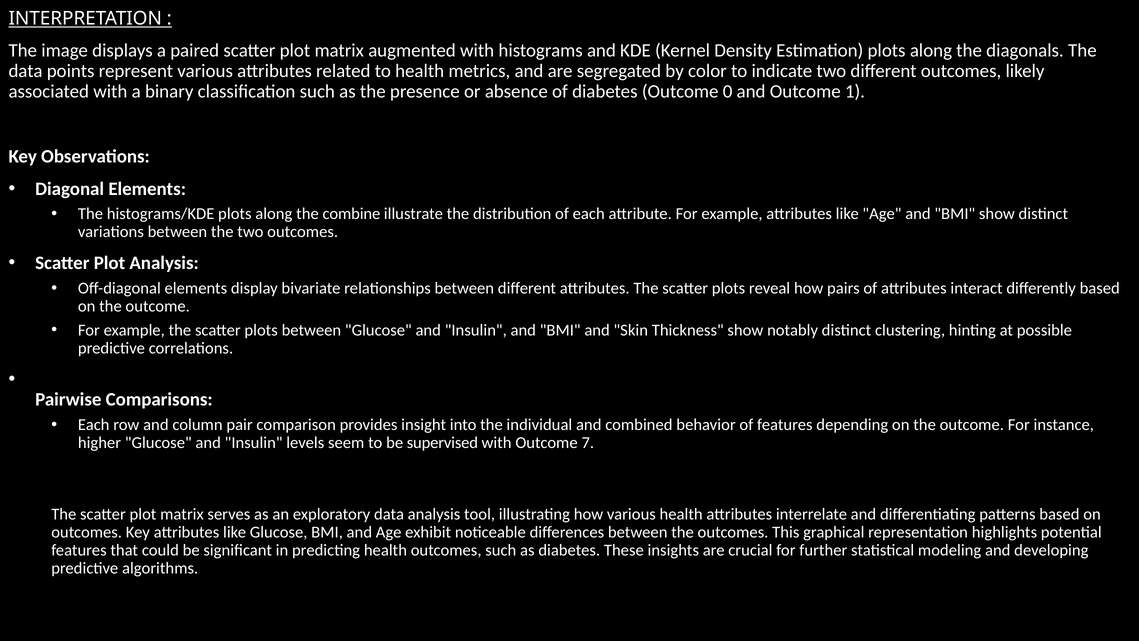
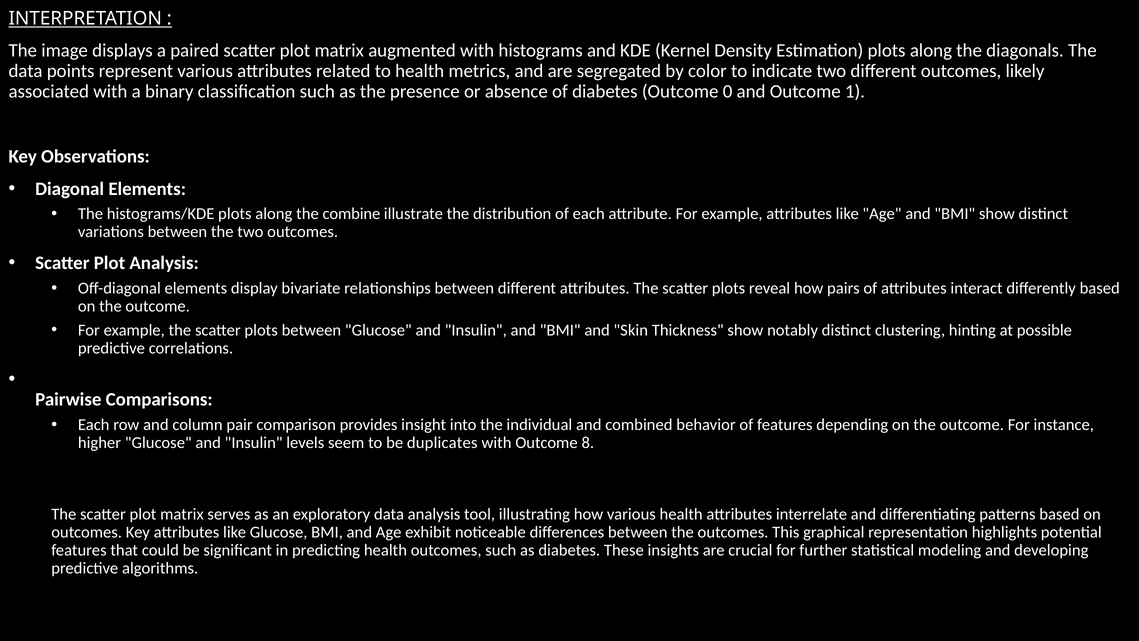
supervised: supervised -> duplicates
7: 7 -> 8
